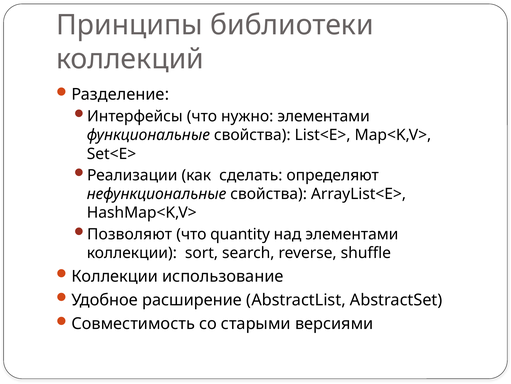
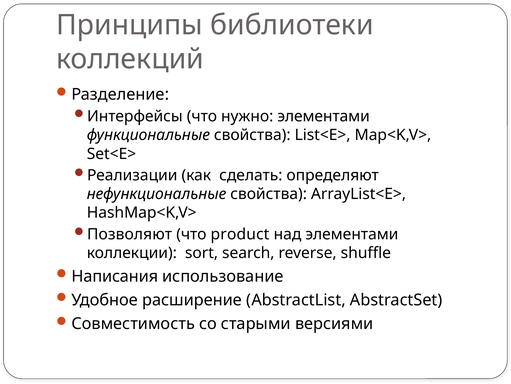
quantity: quantity -> product
Коллекции at (115, 276): Коллекции -> Написания
